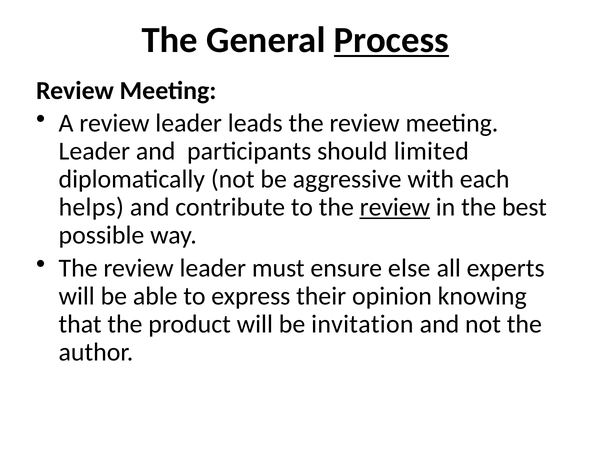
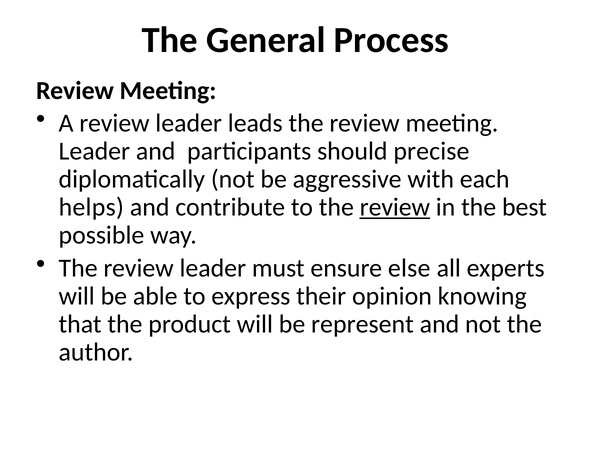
Process underline: present -> none
limited: limited -> precise
invitation: invitation -> represent
